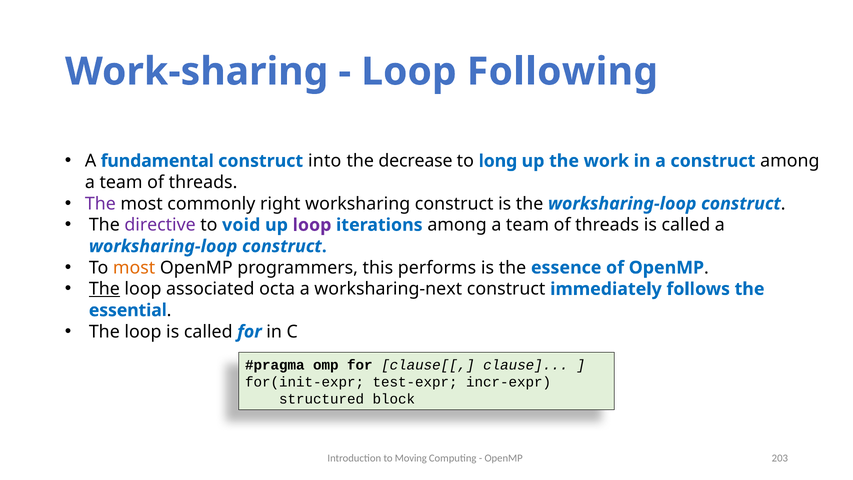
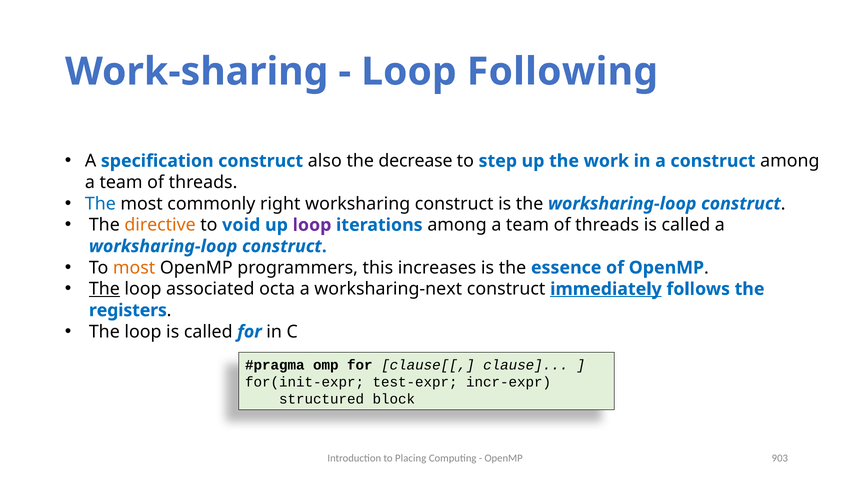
fundamental: fundamental -> specification
into: into -> also
long: long -> step
The at (100, 204) colour: purple -> blue
directive colour: purple -> orange
performs: performs -> increases
immediately underline: none -> present
essential: essential -> registers
Moving: Moving -> Placing
203: 203 -> 903
